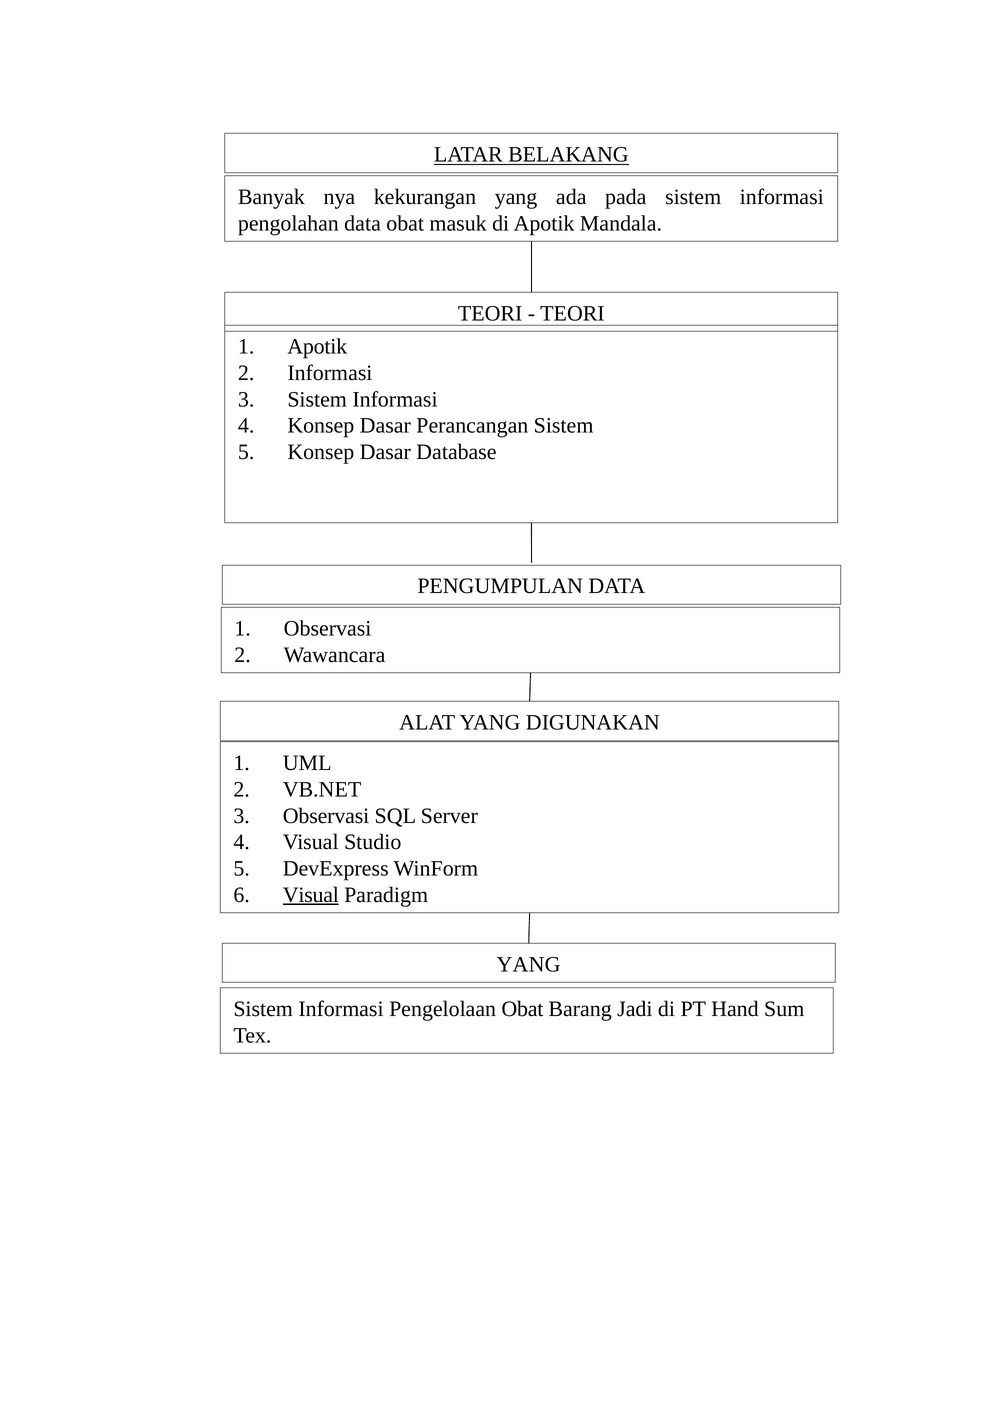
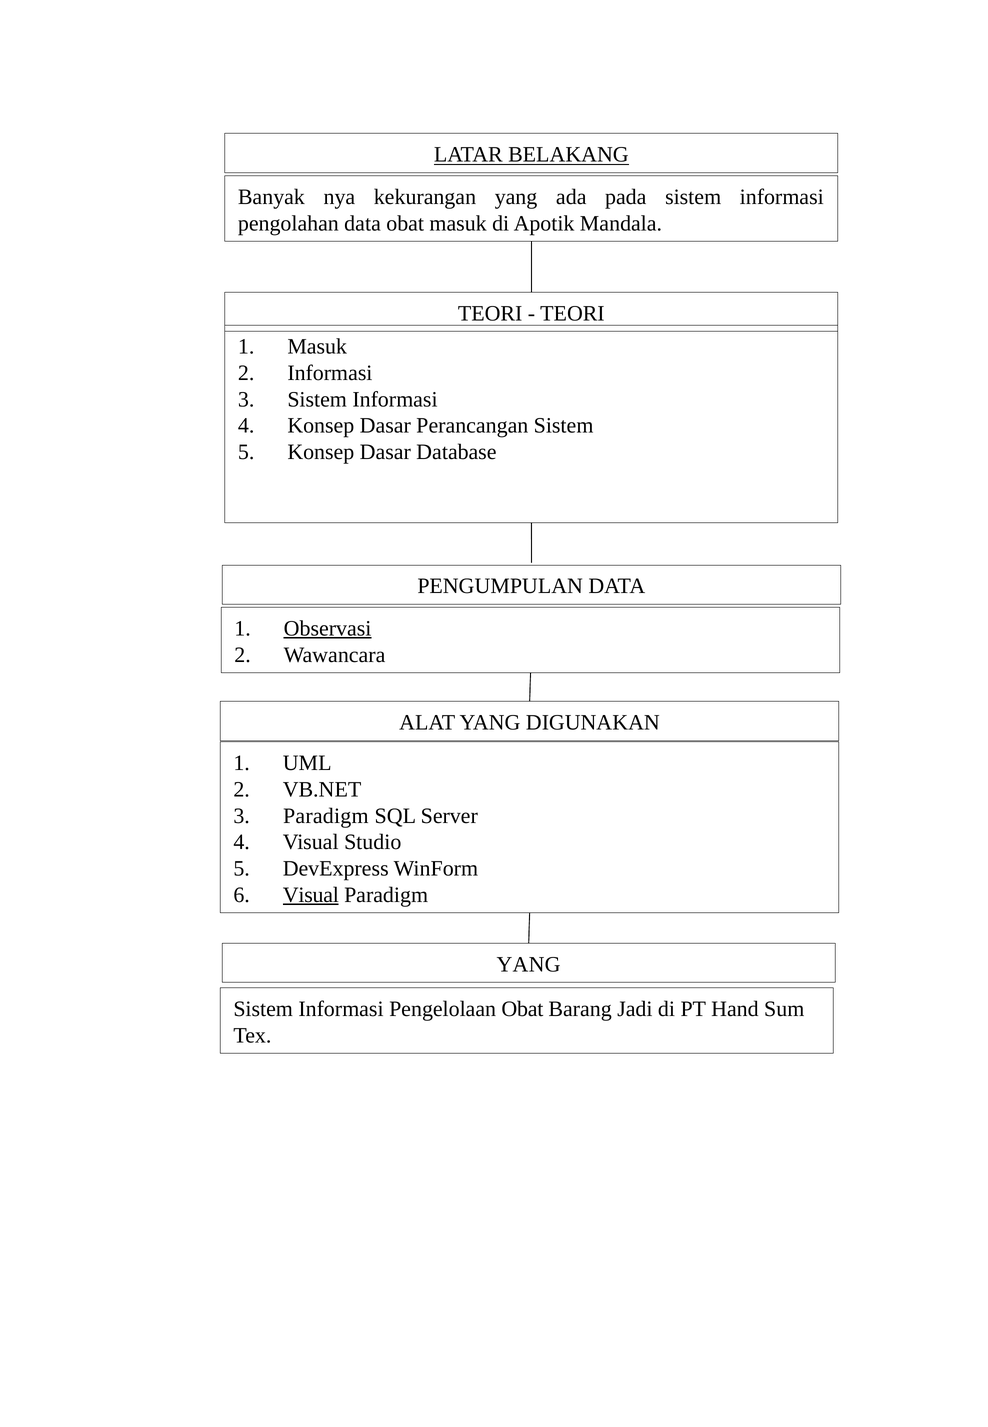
Apotik at (317, 347): Apotik -> Masuk
Observasi at (328, 629) underline: none -> present
Observasi at (326, 816): Observasi -> Paradigm
